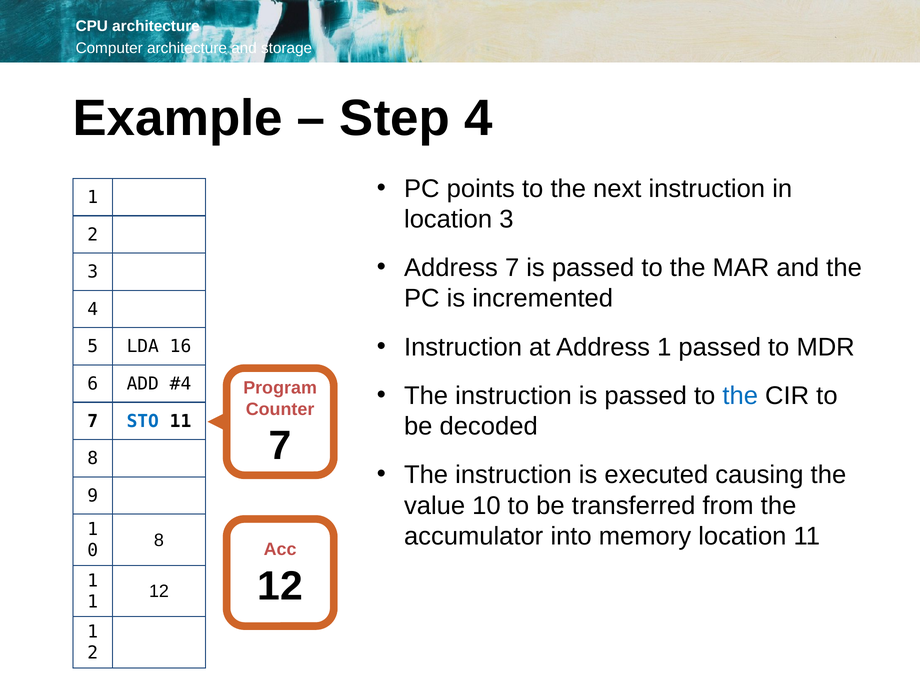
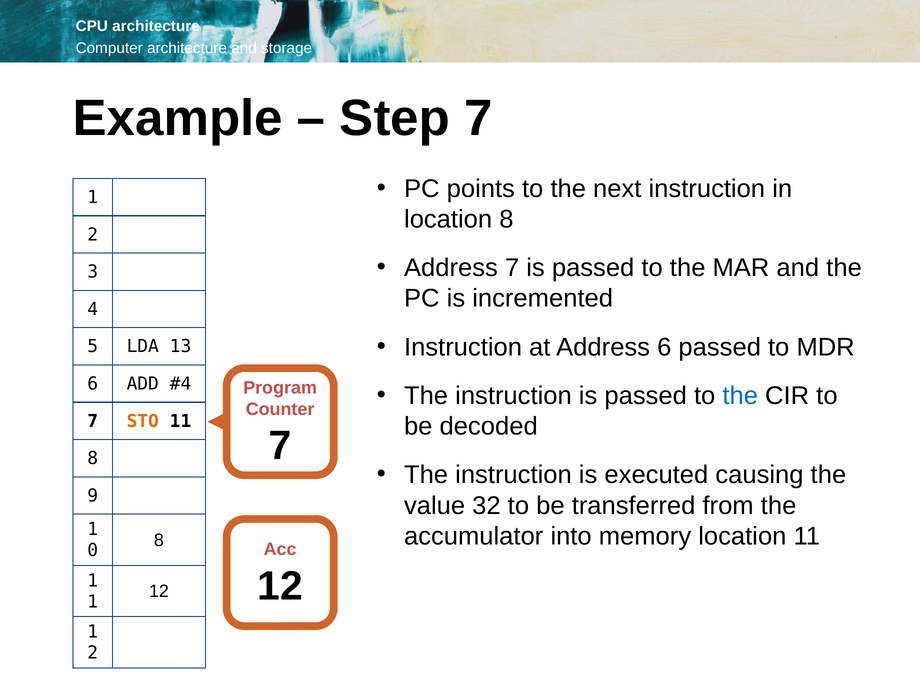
Step 4: 4 -> 7
location 3: 3 -> 8
Address 1: 1 -> 6
16: 16 -> 13
STO colour: blue -> orange
10: 10 -> 32
